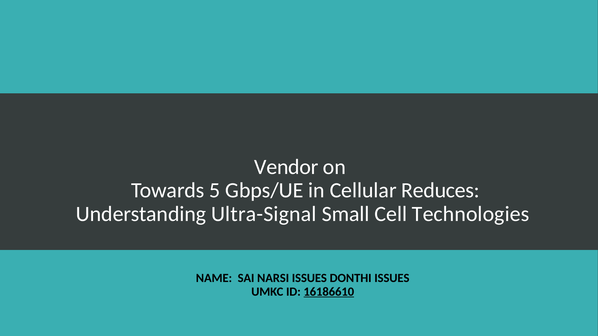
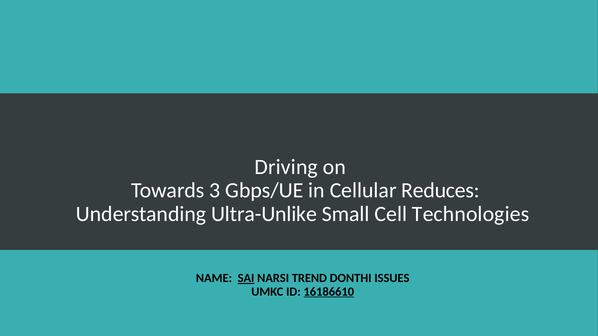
Vendor: Vendor -> Driving
5: 5 -> 3
Ultra-Signal: Ultra-Signal -> Ultra-Unlike
SAI underline: none -> present
NARSI ISSUES: ISSUES -> TREND
